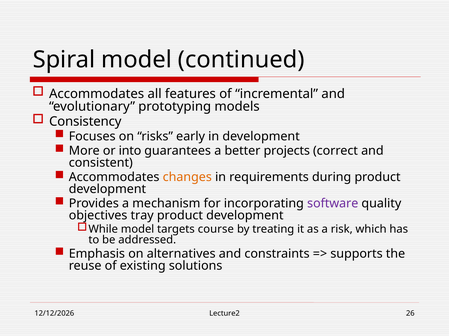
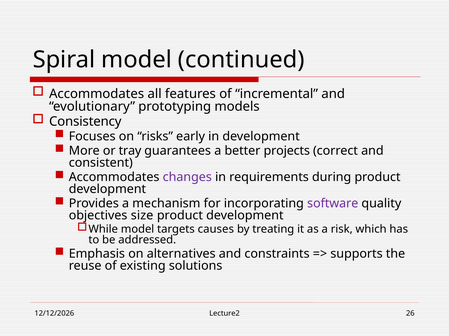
into: into -> tray
changes colour: orange -> purple
tray: tray -> size
course: course -> causes
